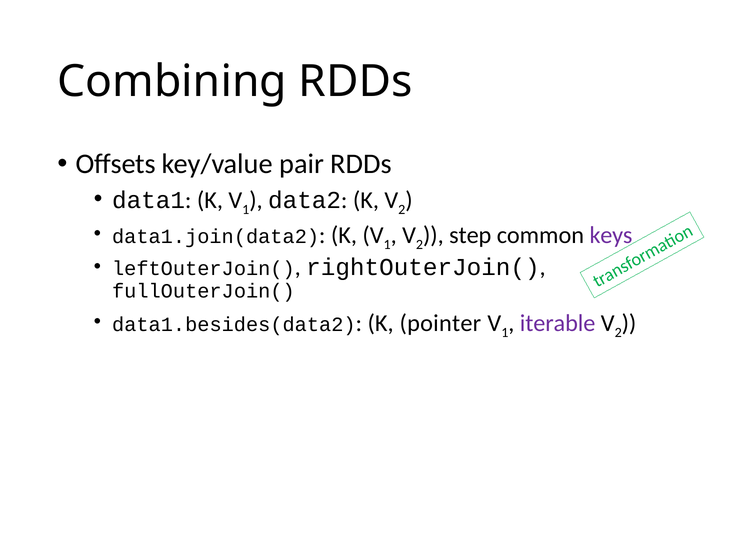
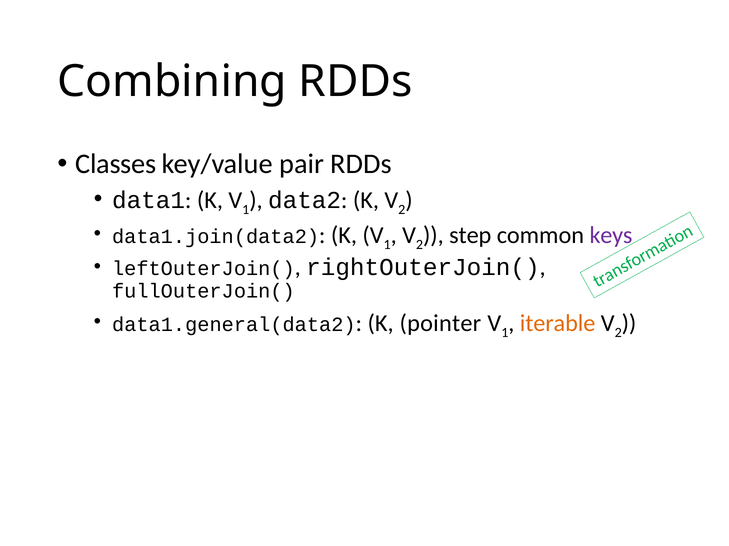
Offsets: Offsets -> Classes
data1.besides(data2: data1.besides(data2 -> data1.general(data2
iterable colour: purple -> orange
